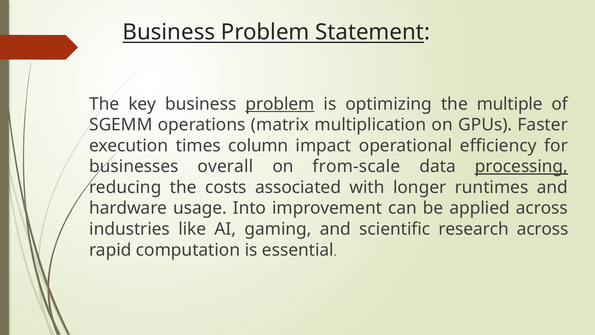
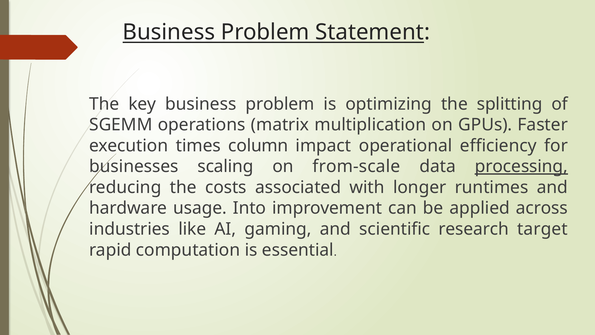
problem at (280, 104) underline: present -> none
multiple: multiple -> splitting
overall: overall -> scaling
research across: across -> target
